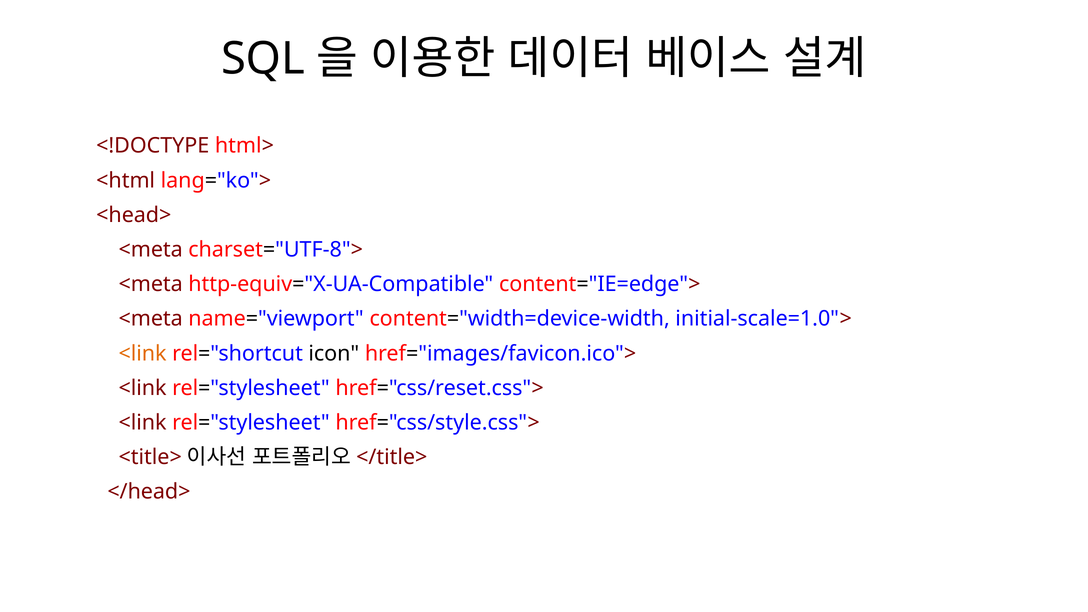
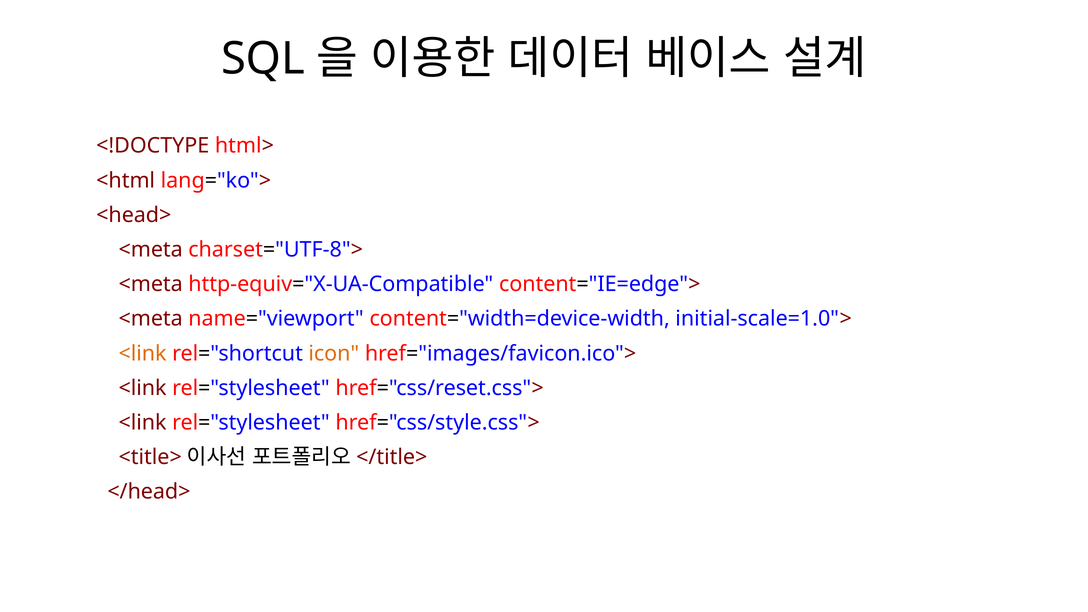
icon colour: black -> orange
